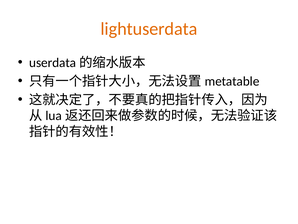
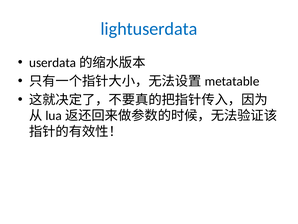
lightuserdata colour: orange -> blue
